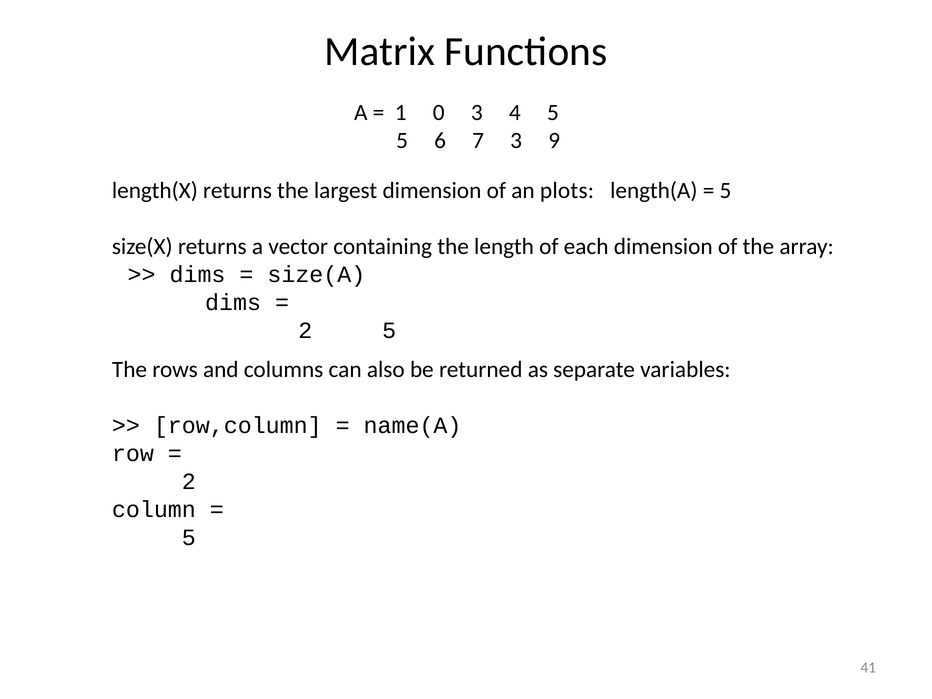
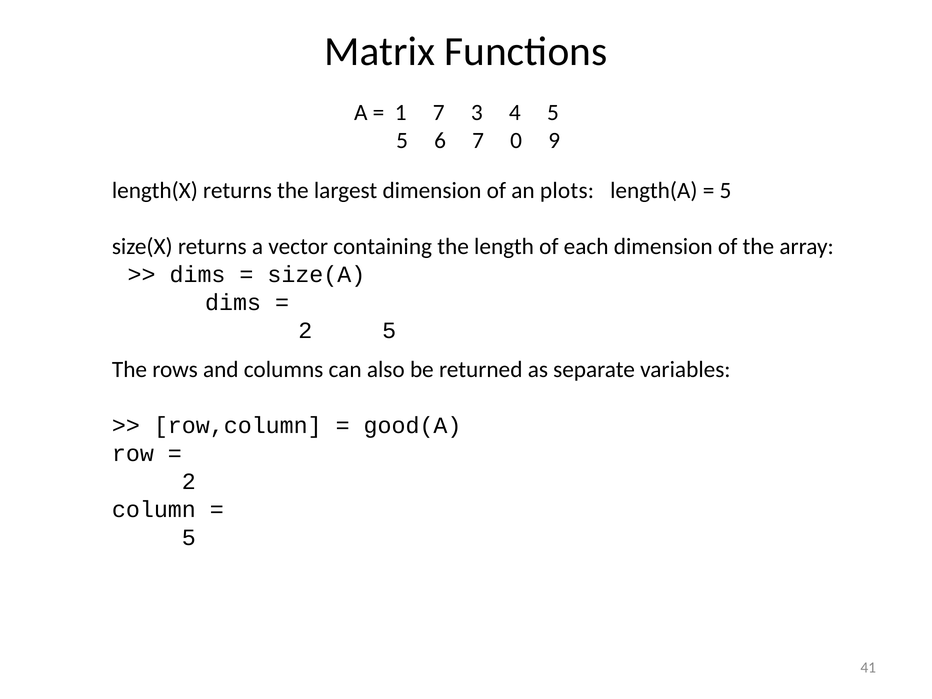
1 0: 0 -> 7
7 3: 3 -> 0
name(A: name(A -> good(A
